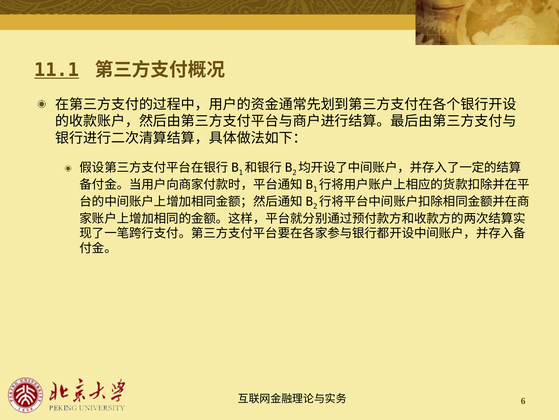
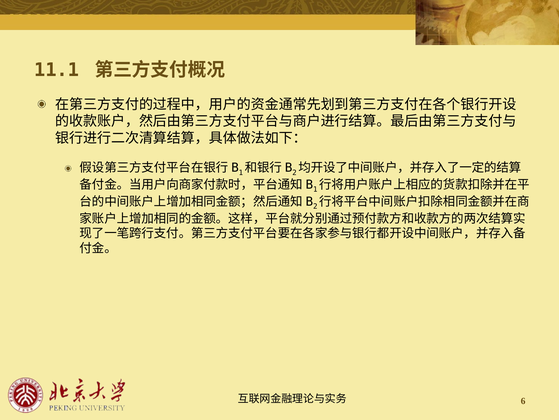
11.1 underline: present -> none
